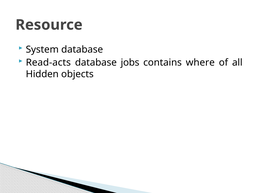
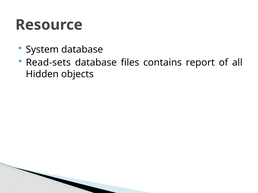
Read-acts: Read-acts -> Read-sets
jobs: jobs -> files
where: where -> report
